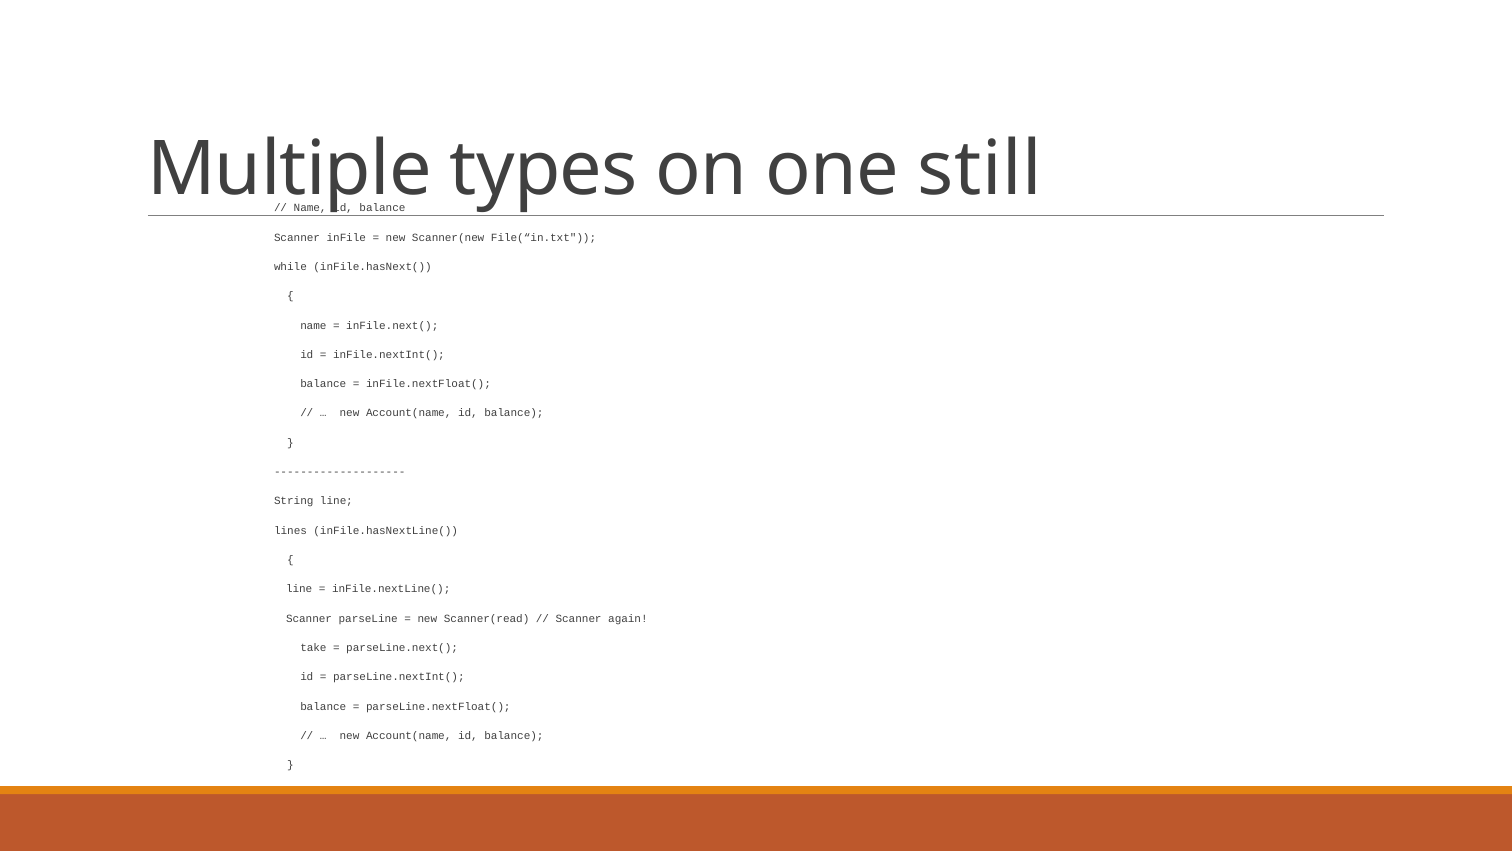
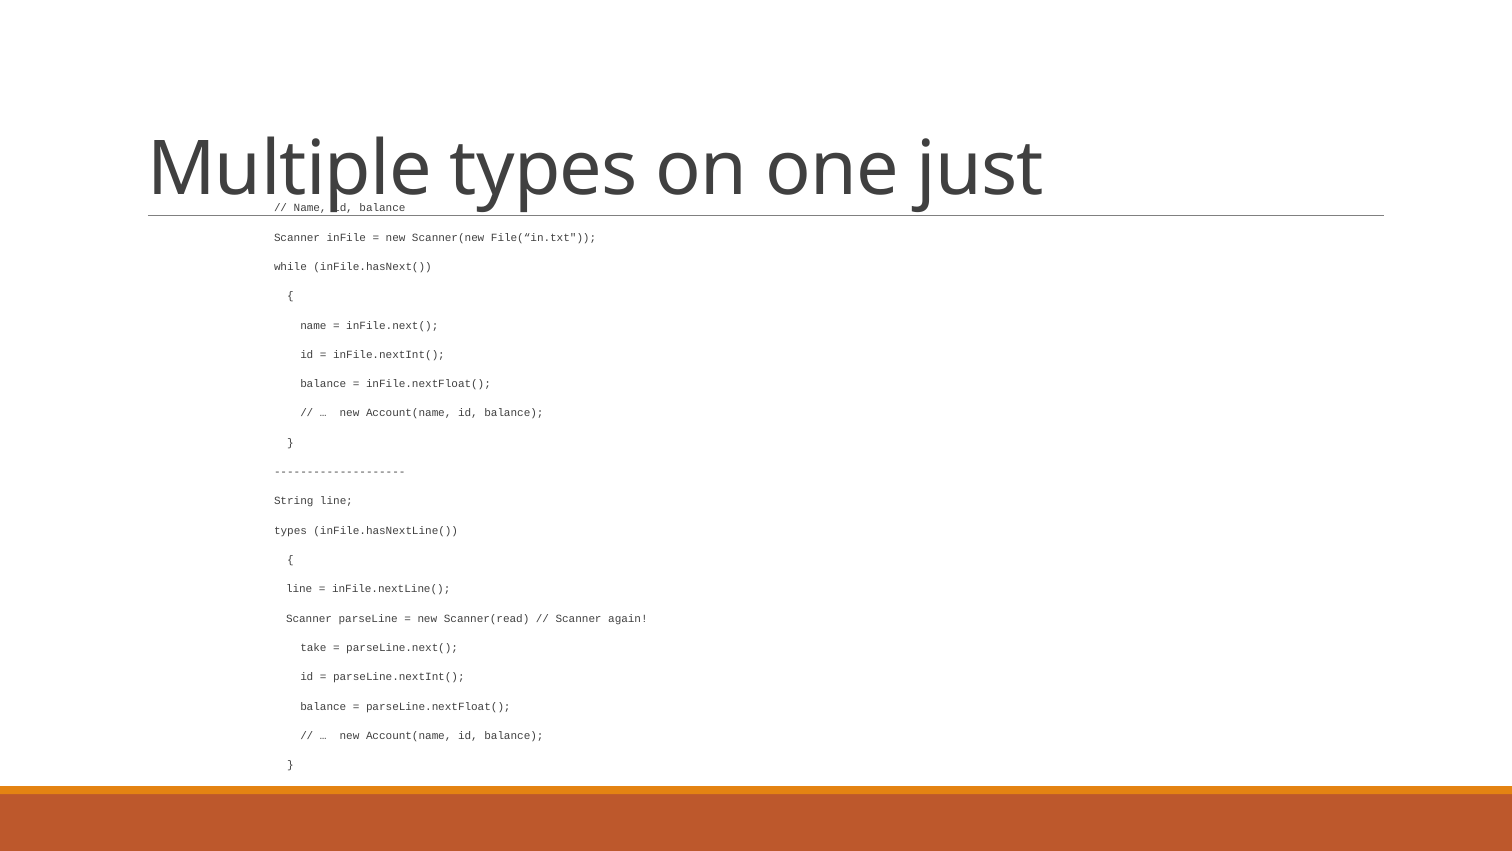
still: still -> just
lines at (290, 530): lines -> types
